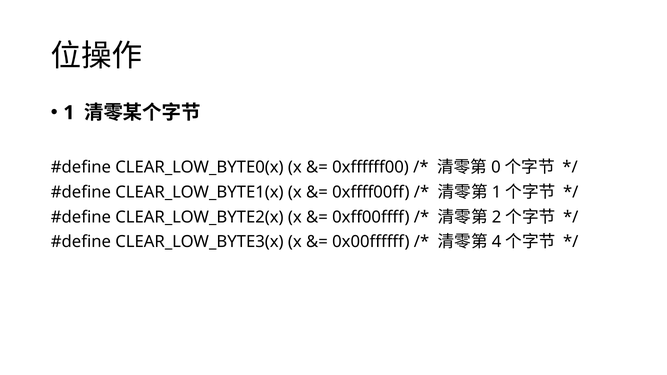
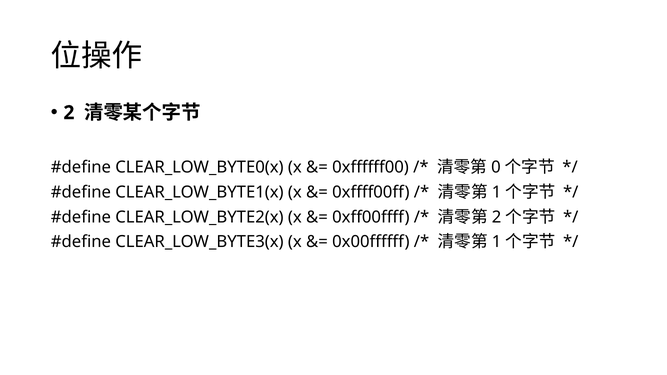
1 at (69, 113): 1 -> 2
4 at (497, 242): 4 -> 1
